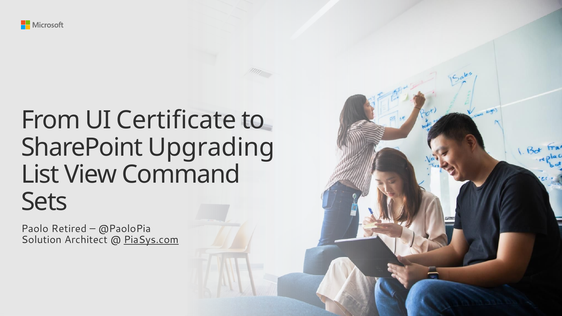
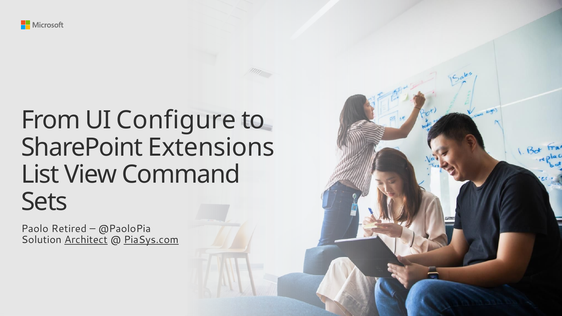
Certificate: Certificate -> Configure
Upgrading: Upgrading -> Extensions
Architect underline: none -> present
